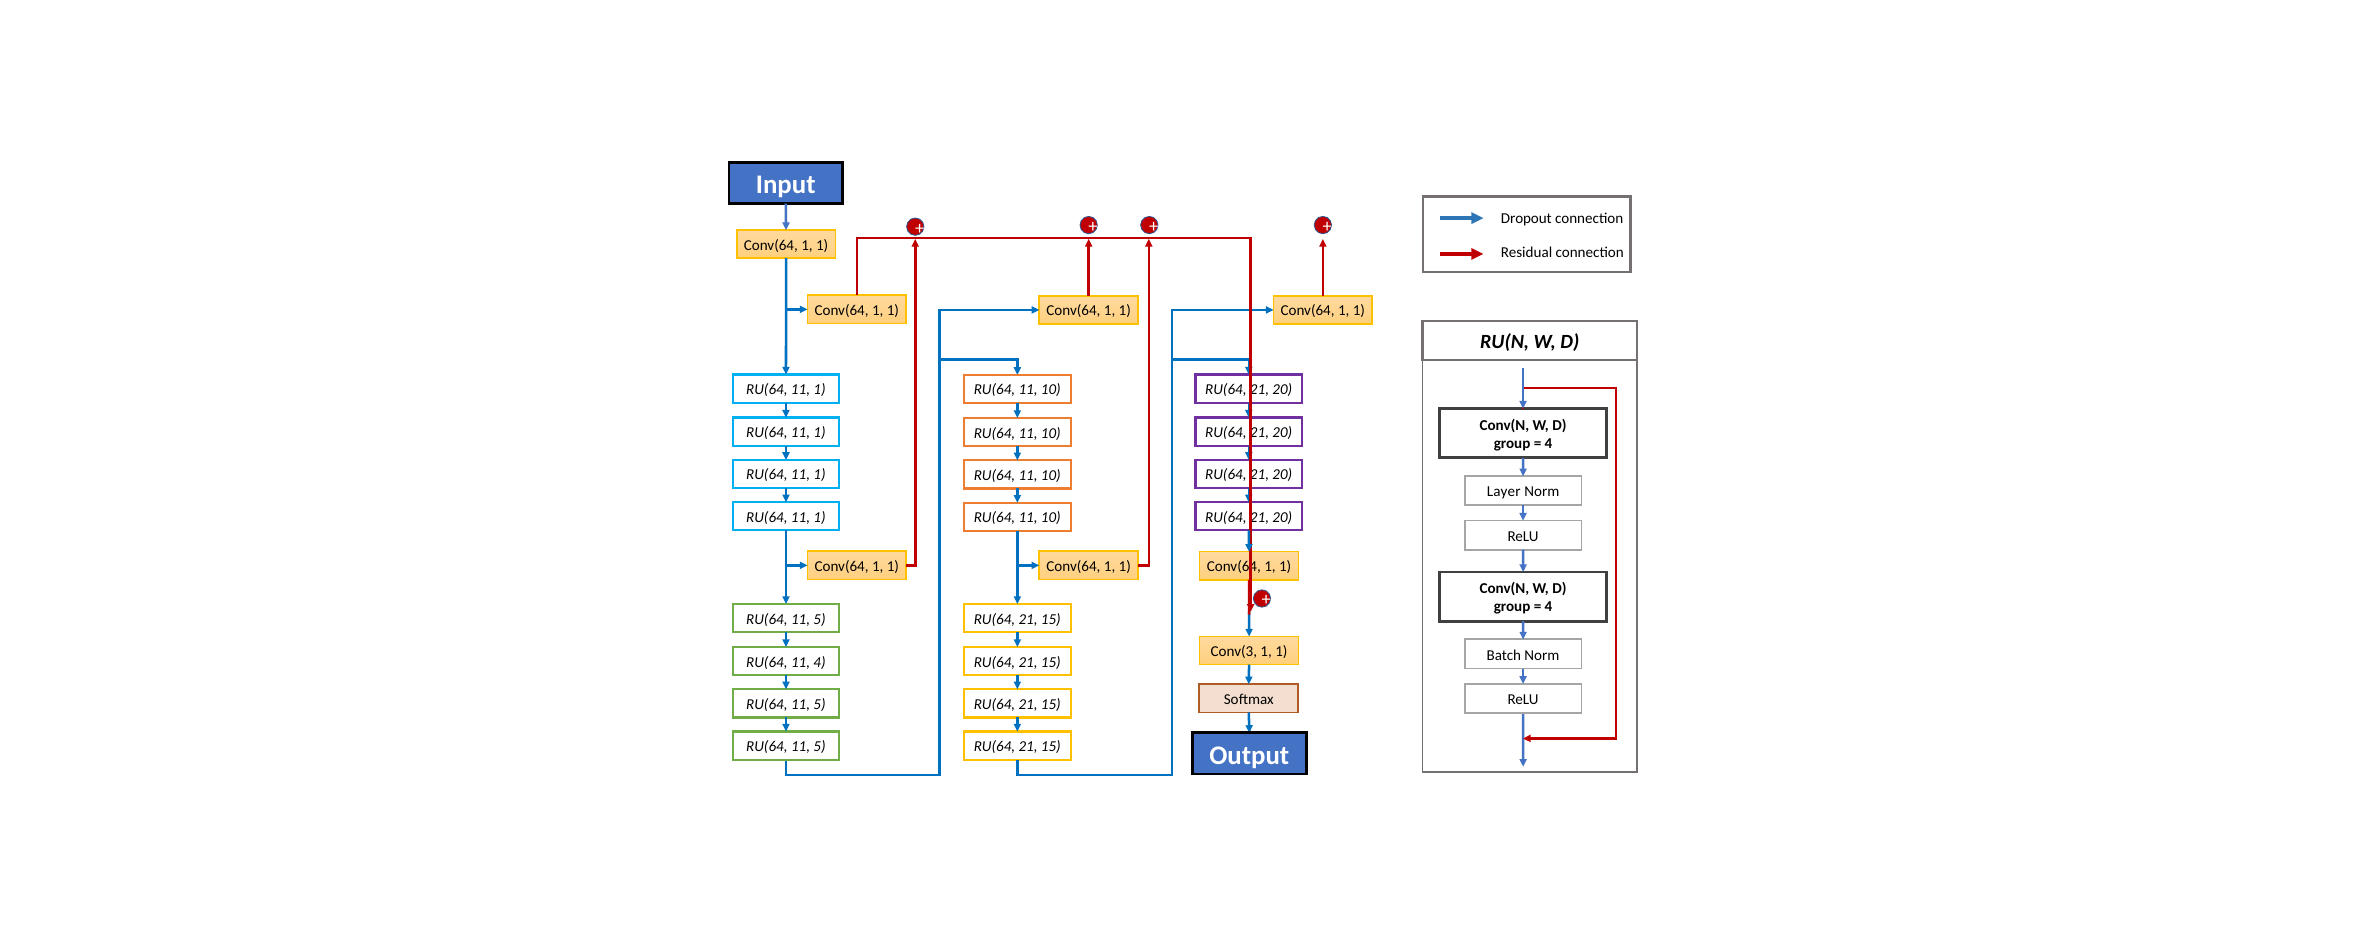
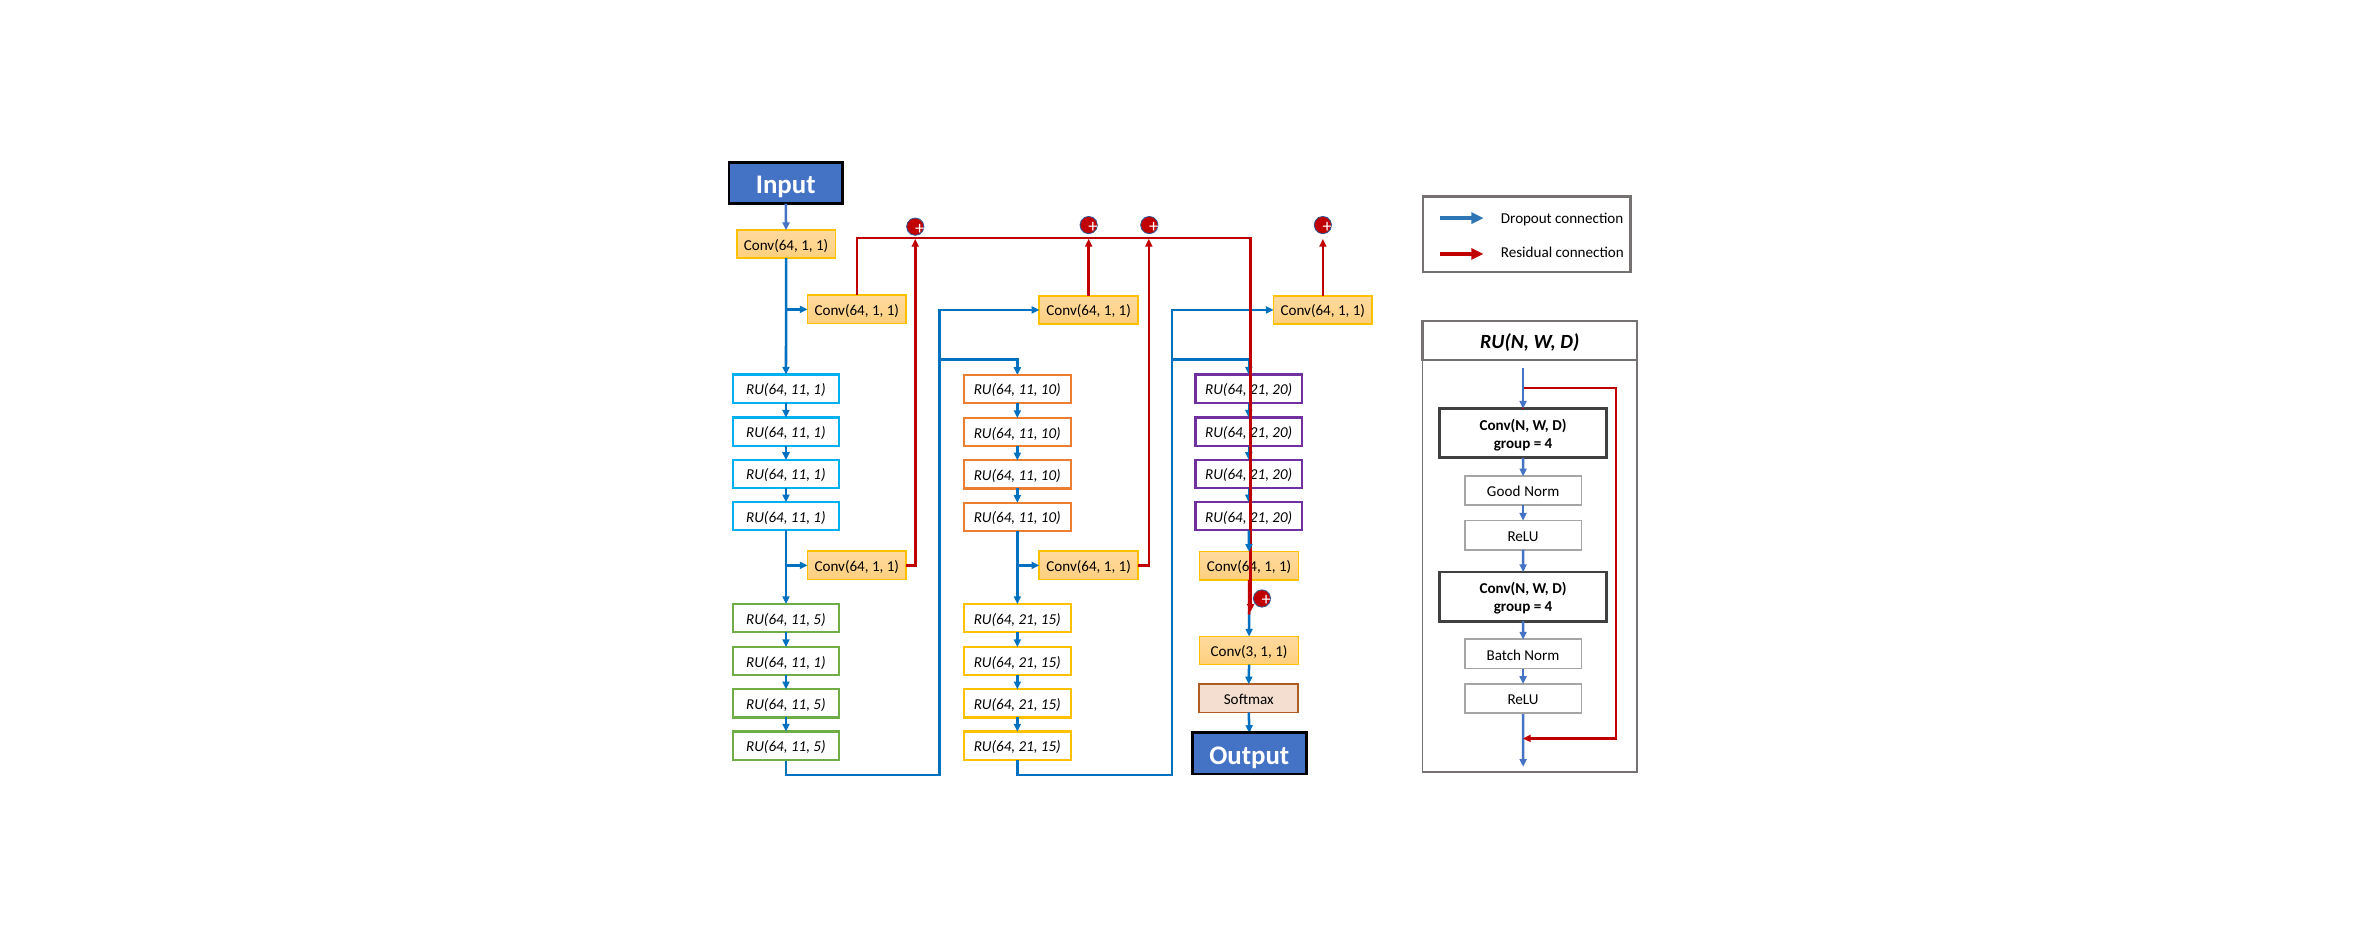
Layer: Layer -> Good
4 at (819, 662): 4 -> 1
